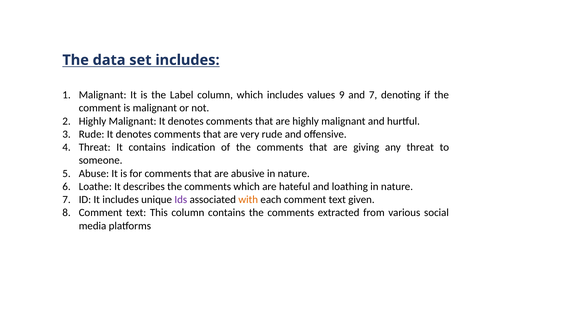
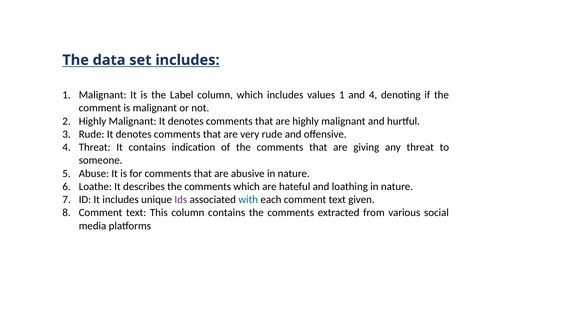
values 9: 9 -> 1
and 7: 7 -> 4
with colour: orange -> blue
